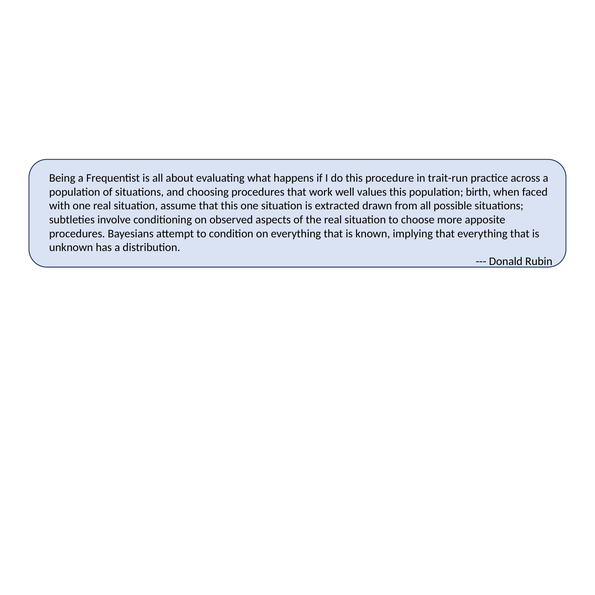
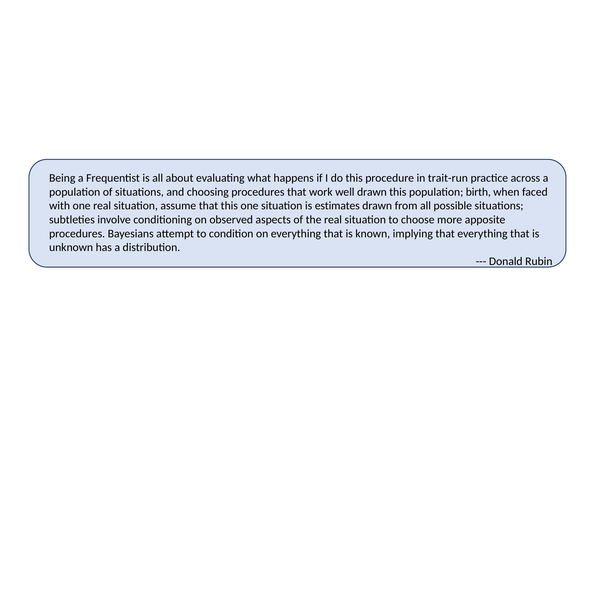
well values: values -> drawn
extracted: extracted -> estimates
